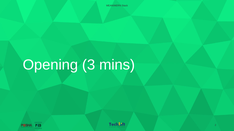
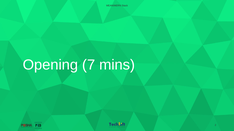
3: 3 -> 7
